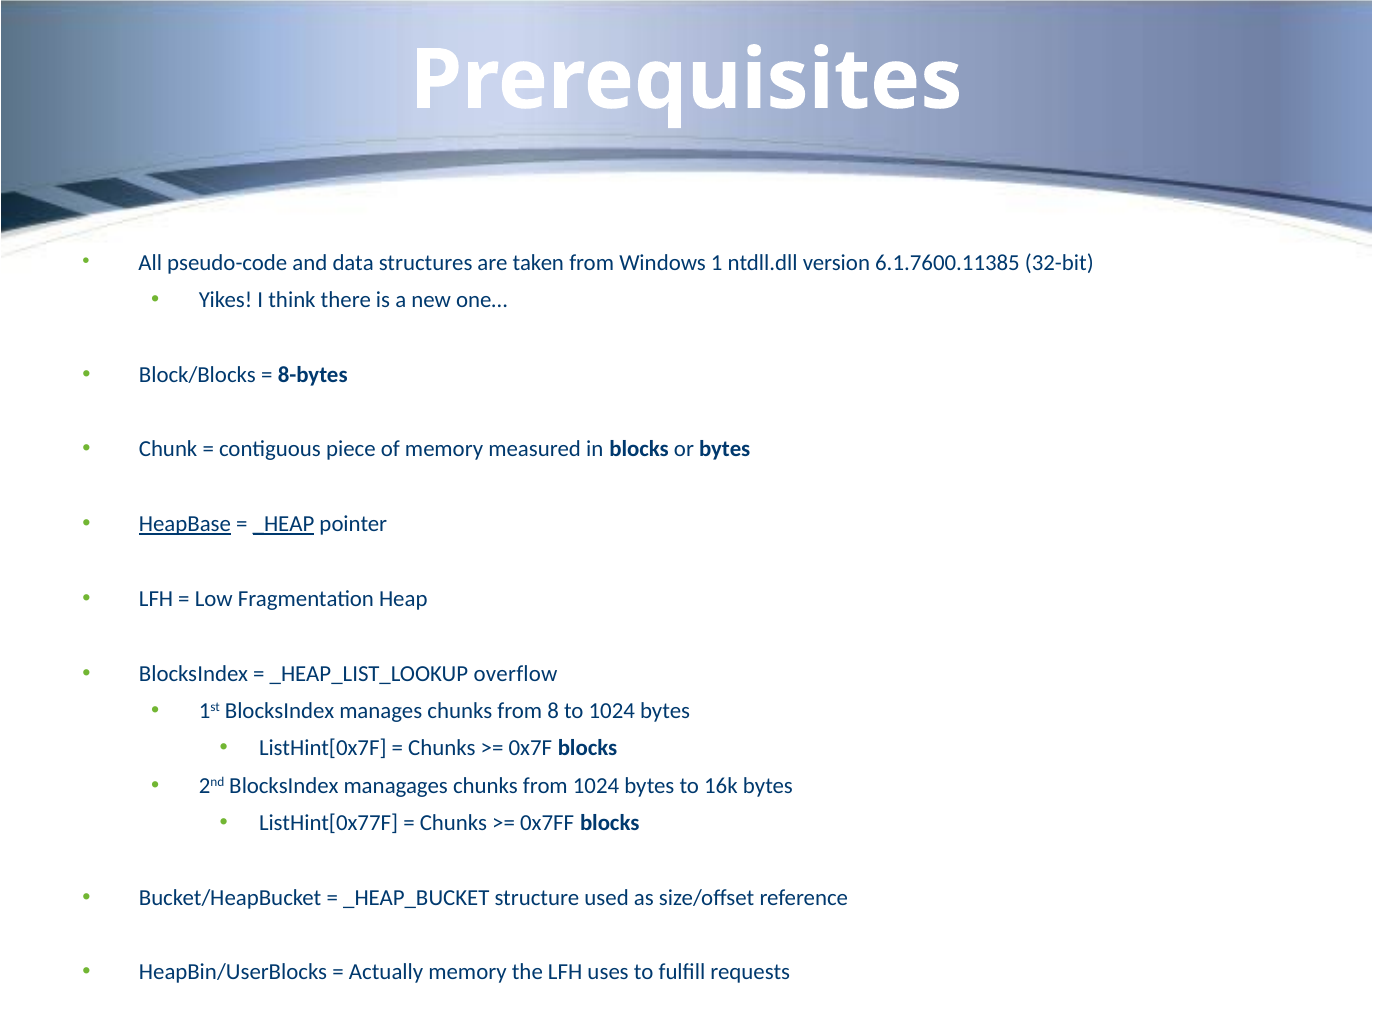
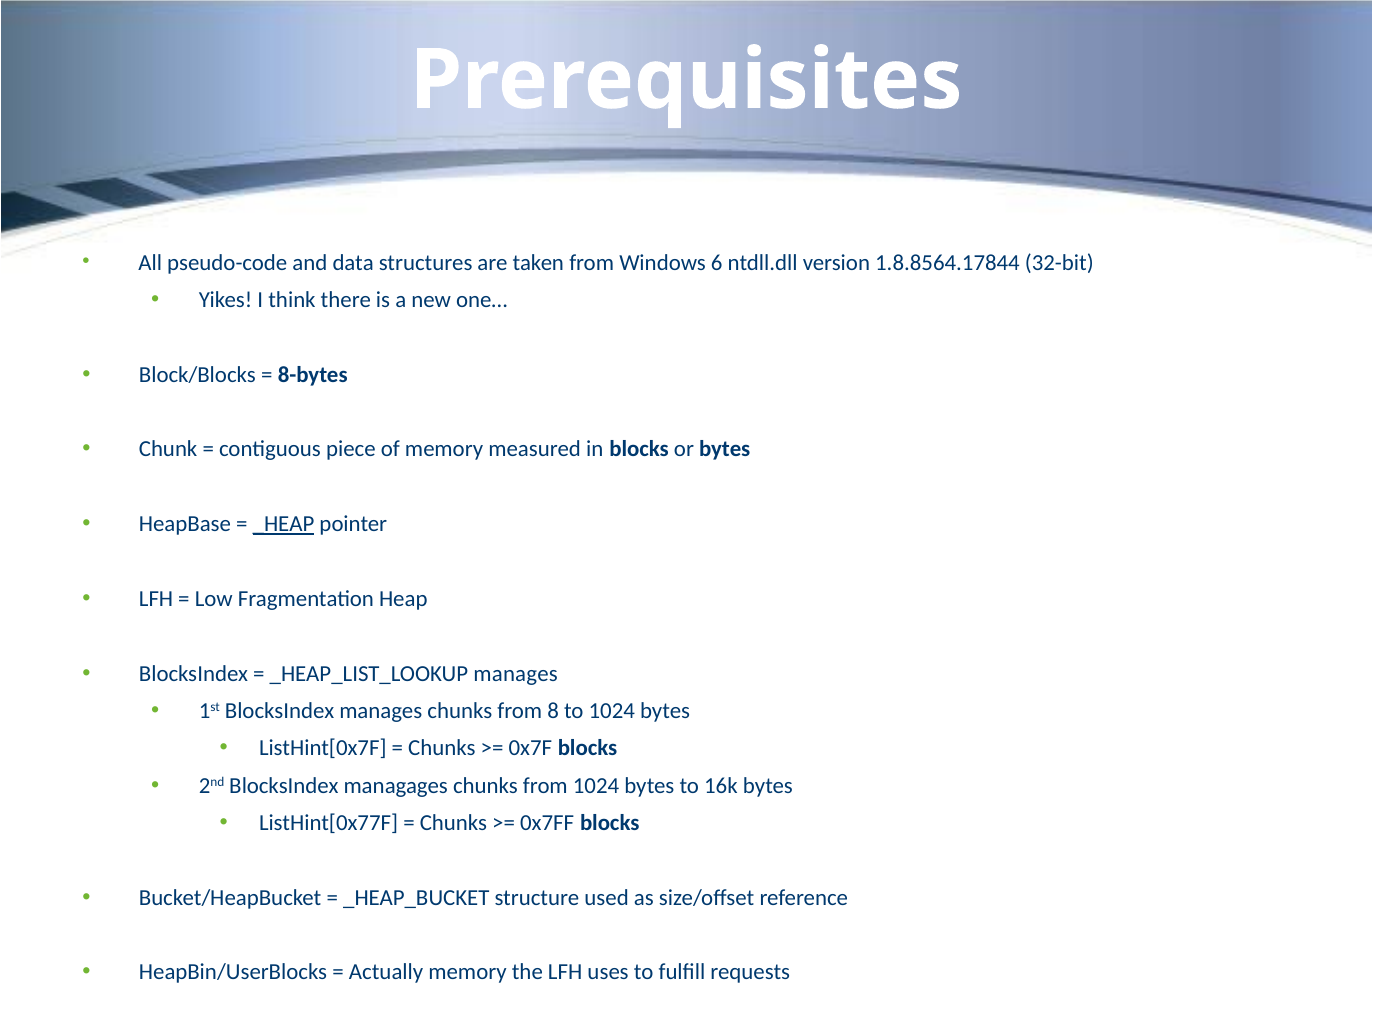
1: 1 -> 6
6.1.7600.11385: 6.1.7600.11385 -> 1.8.8564.17844
HeapBase underline: present -> none
_HEAP_LIST_LOOKUP overflow: overflow -> manages
